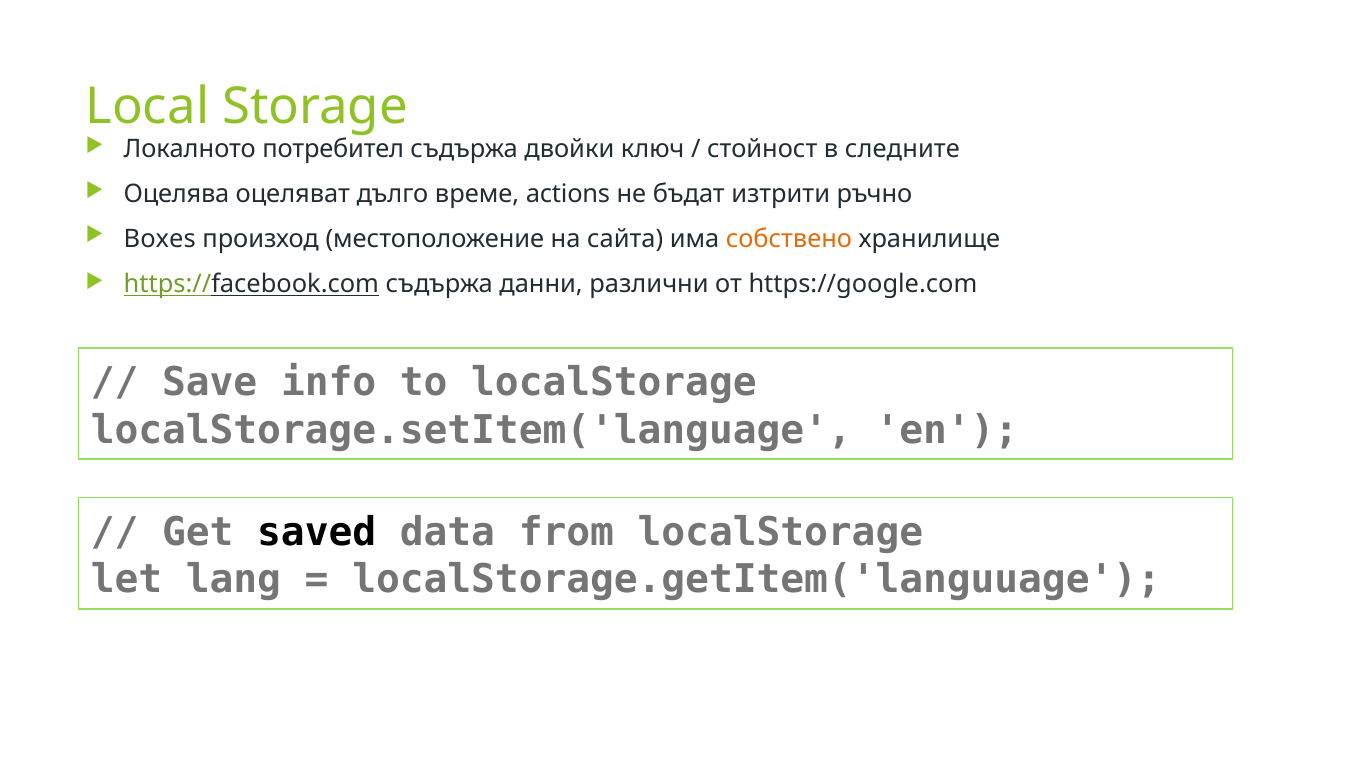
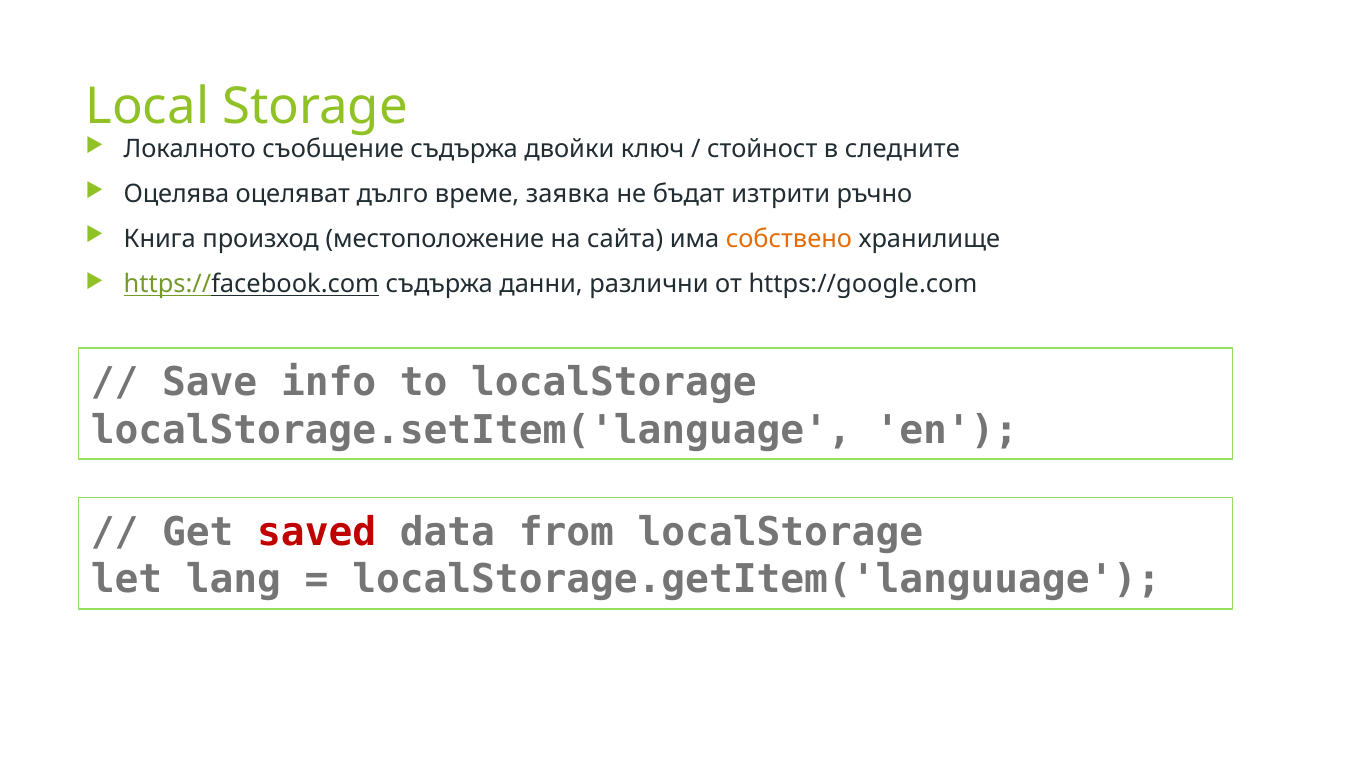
потребител: потребител -> съобщение
actions: actions -> заявка
Boxes: Boxes -> Книга
saved colour: black -> red
